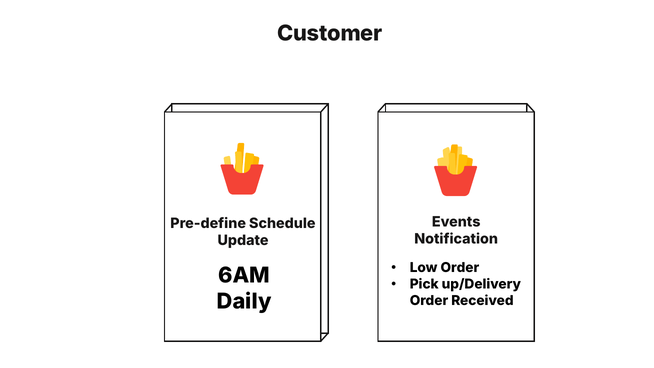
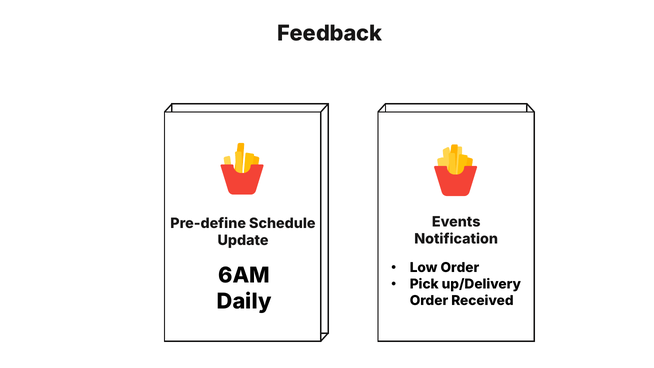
Customer: Customer -> Feedback
